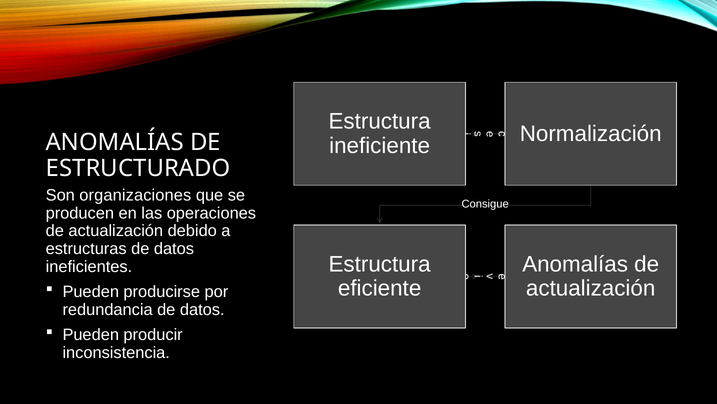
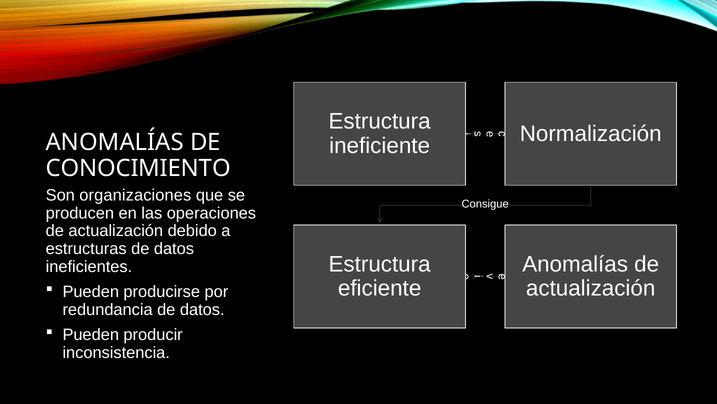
ESTRUCTURADO: ESTRUCTURADO -> CONOCIMIENTO
